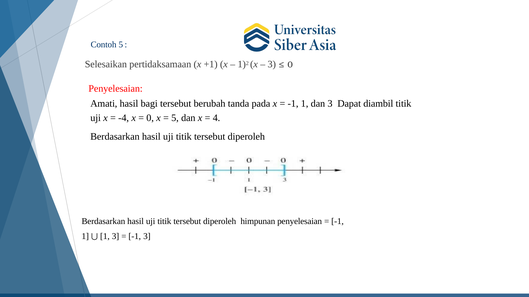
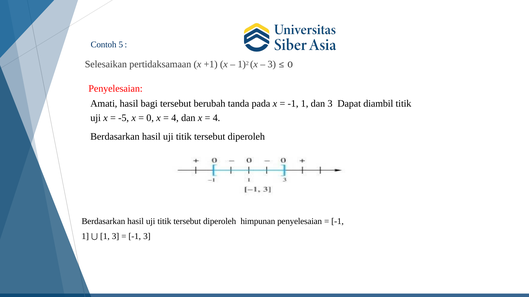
-4: -4 -> -5
5 at (175, 118): 5 -> 4
